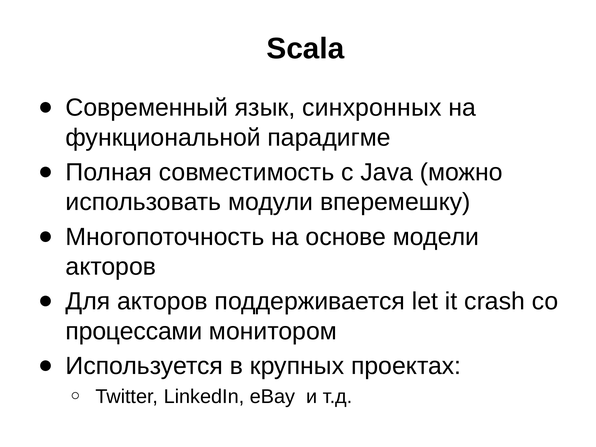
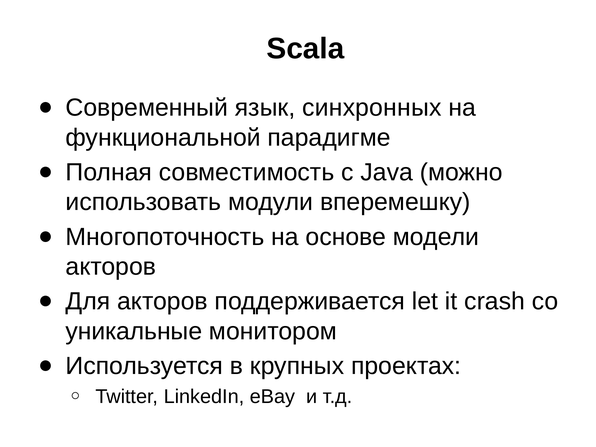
процессами: процессами -> уникальные
